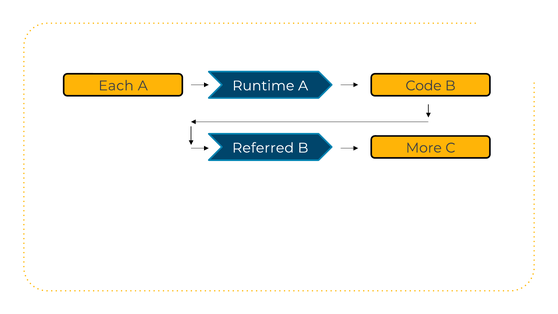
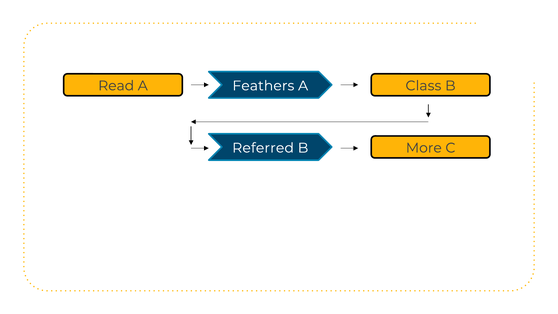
Each: Each -> Read
Runtime: Runtime -> Feathers
Code: Code -> Class
